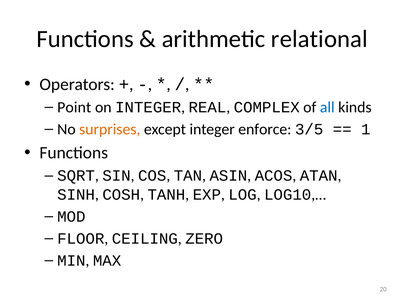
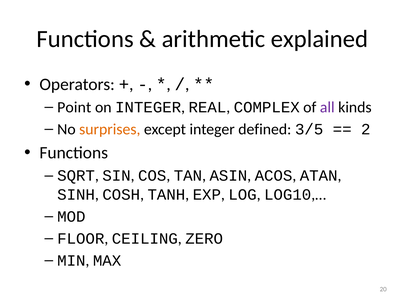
relational: relational -> explained
all colour: blue -> purple
enforce: enforce -> defined
1: 1 -> 2
